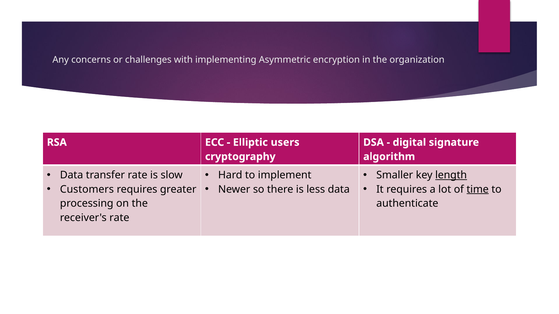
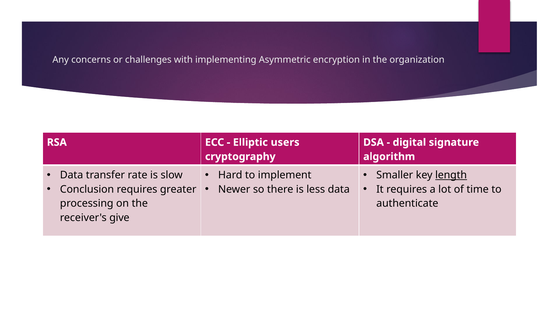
Customers: Customers -> Conclusion
time underline: present -> none
receiver's rate: rate -> give
